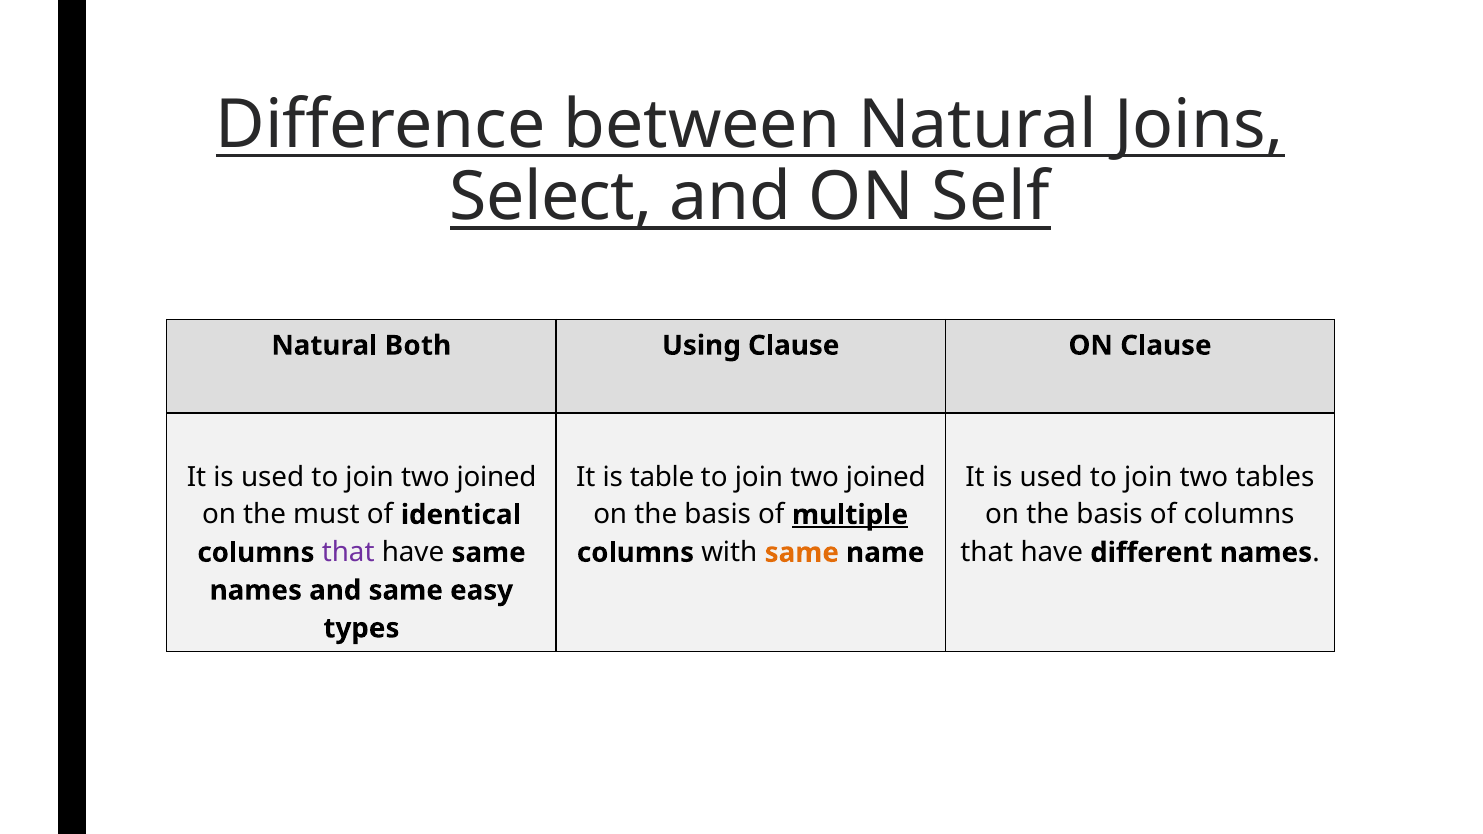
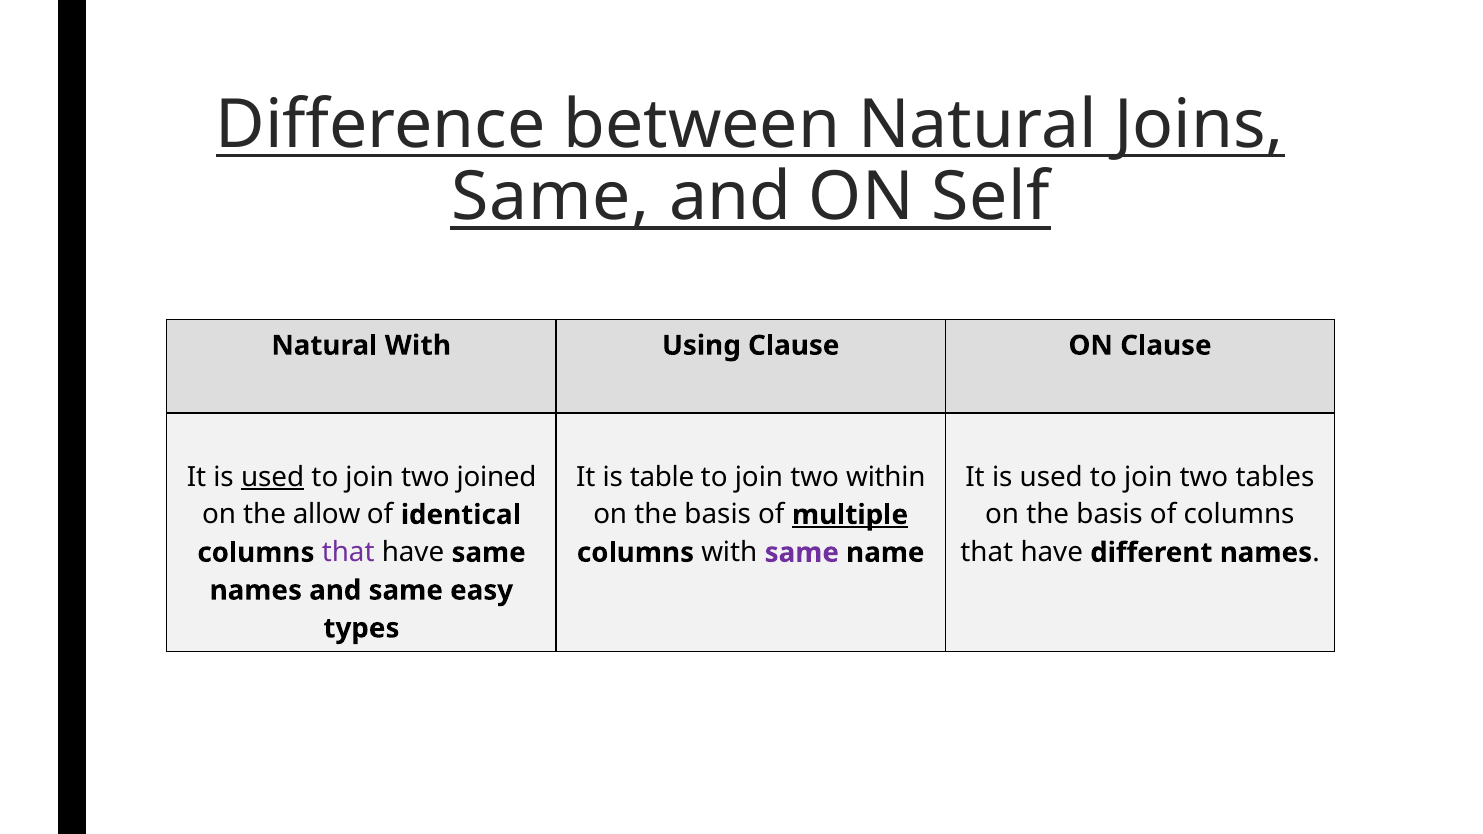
Select at (551, 197): Select -> Same
Natural Both: Both -> With
used at (273, 477) underline: none -> present
joined at (886, 477): joined -> within
must: must -> allow
same at (802, 553) colour: orange -> purple
